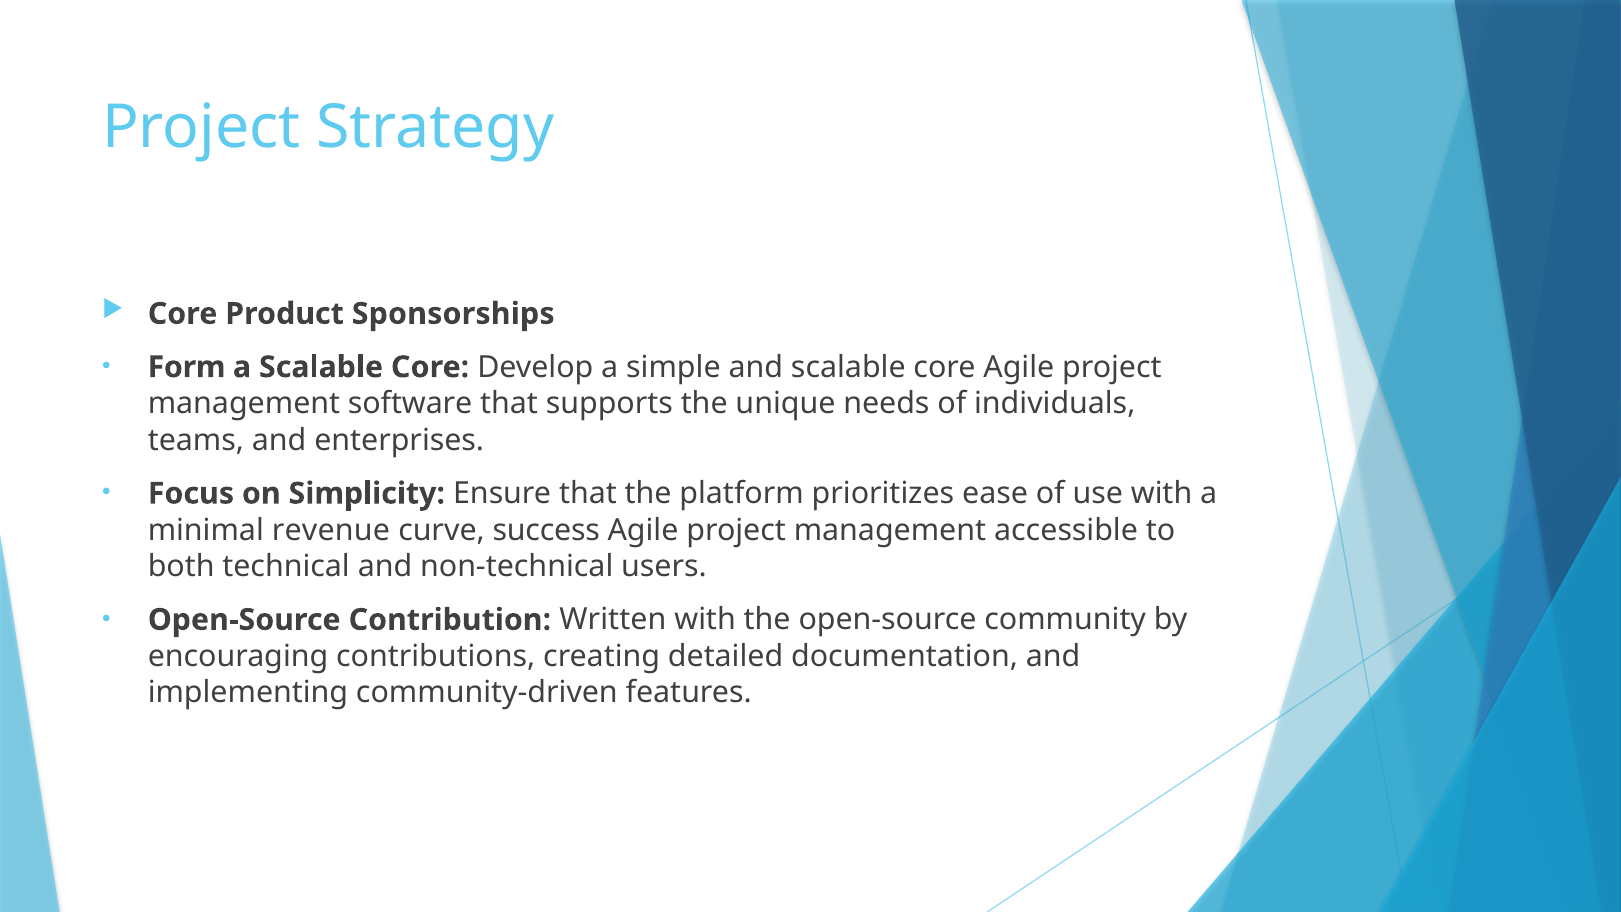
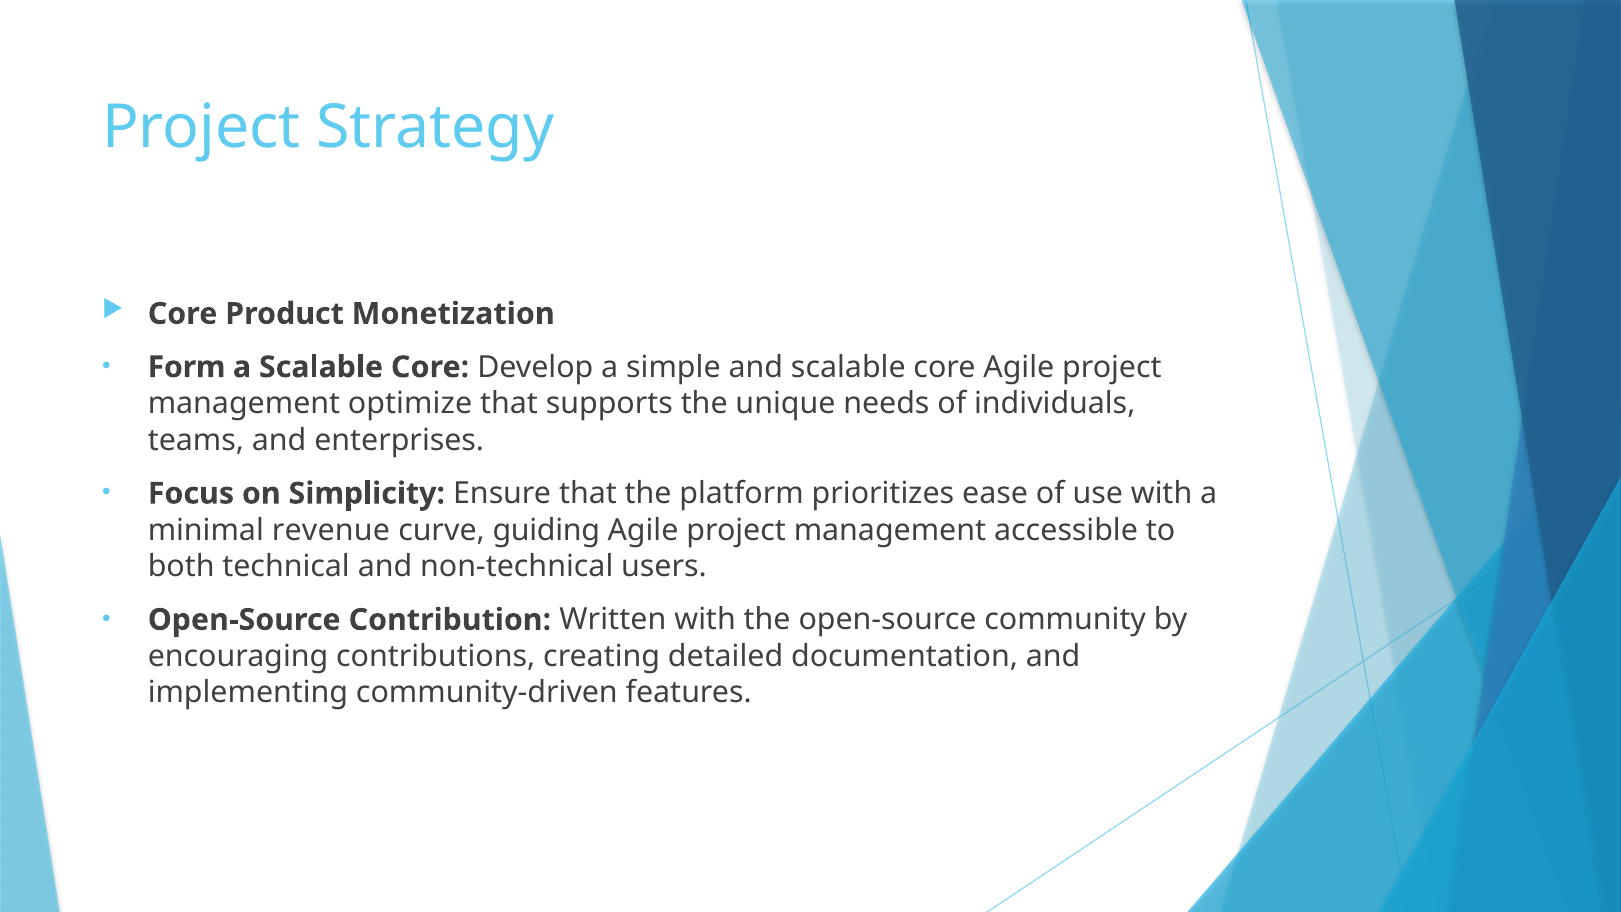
Sponsorships: Sponsorships -> Monetization
software: software -> optimize
success: success -> guiding
